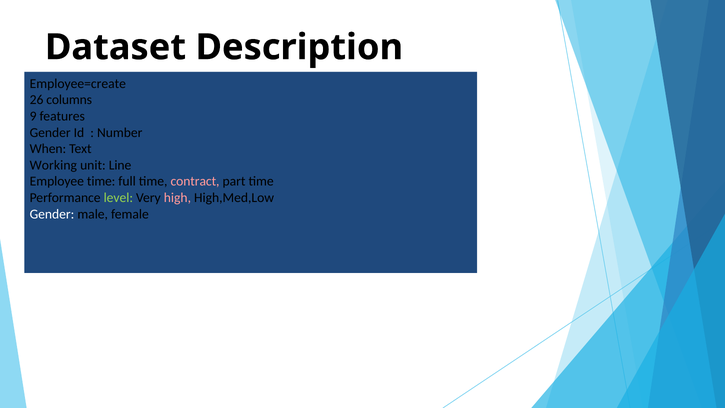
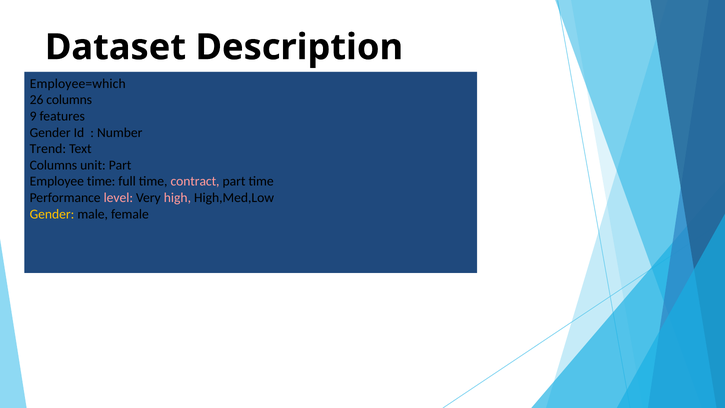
Employee=create: Employee=create -> Employee=which
When: When -> Trend
Working at (53, 165): Working -> Columns
unit Line: Line -> Part
level colour: light green -> pink
Gender at (52, 214) colour: white -> yellow
